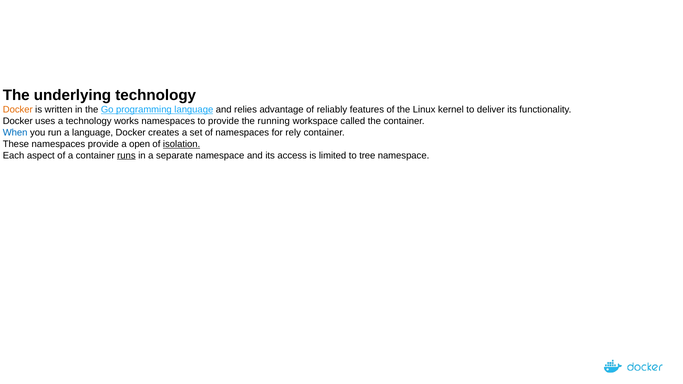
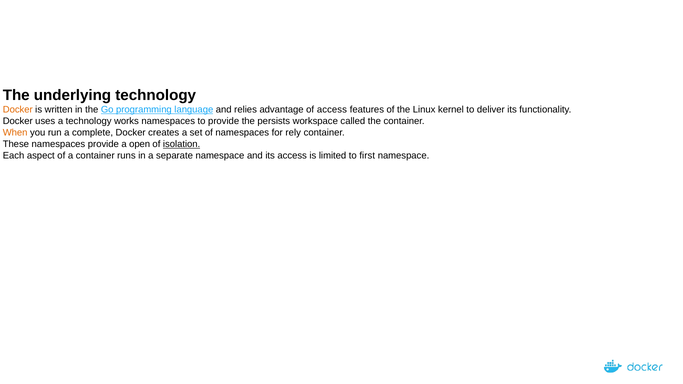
of reliably: reliably -> access
running: running -> persists
When colour: blue -> orange
a language: language -> complete
runs underline: present -> none
tree: tree -> first
